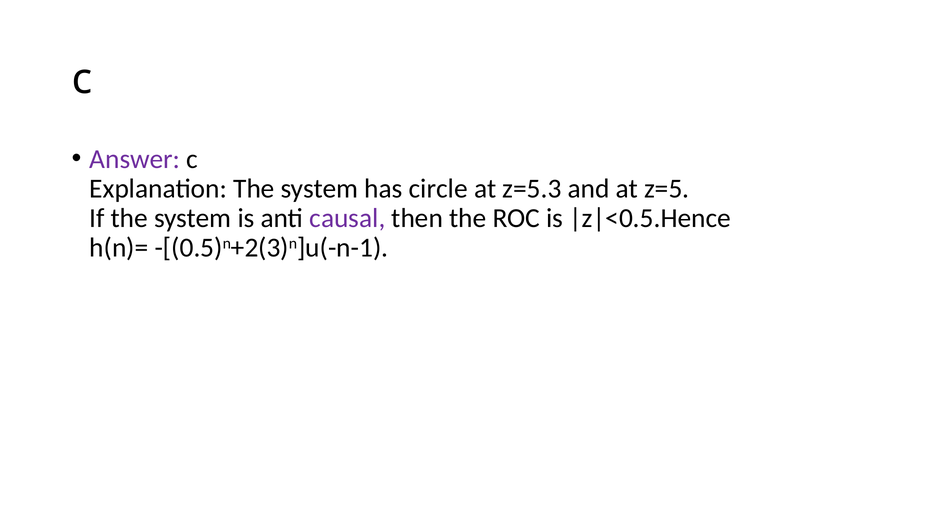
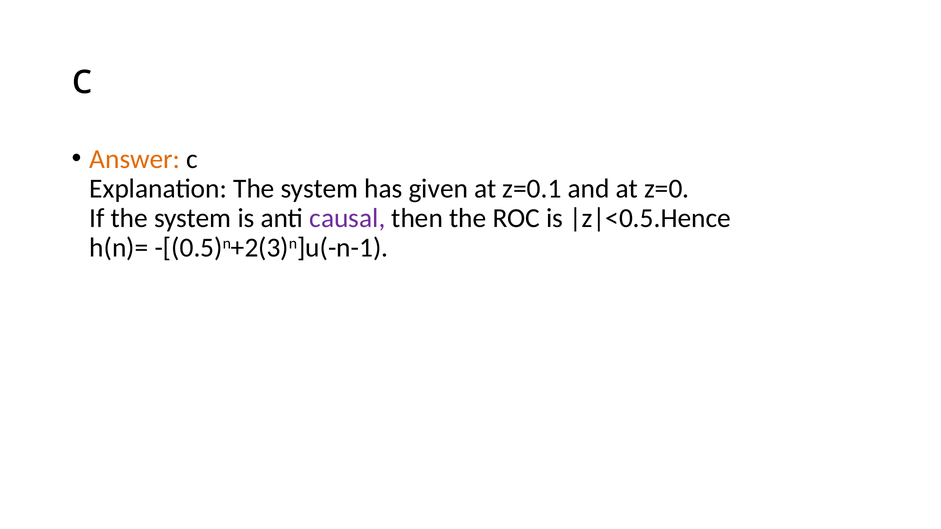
Answer colour: purple -> orange
circle: circle -> given
z=5.3: z=5.3 -> z=0.1
z=5: z=5 -> z=0
